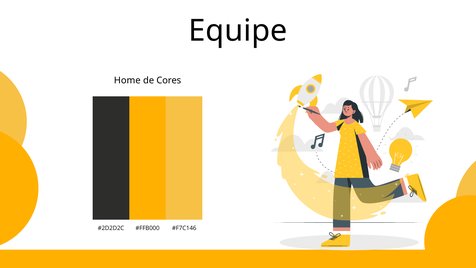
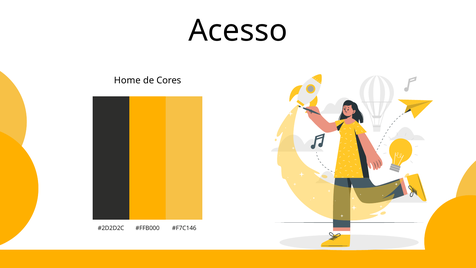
Equipe: Equipe -> Acesso
